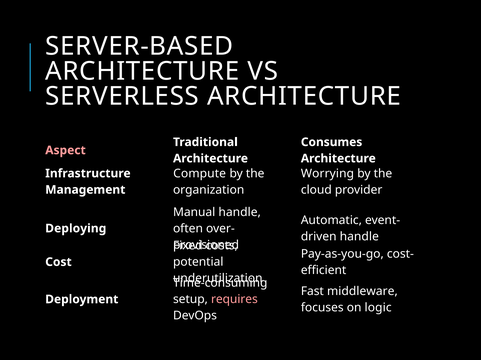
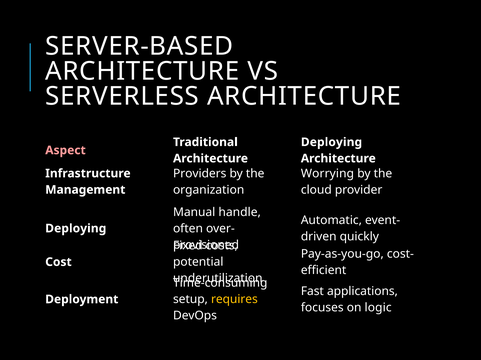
Consumes at (332, 142): Consumes -> Deploying
Compute: Compute -> Providers
handle at (359, 237): handle -> quickly
middleware: middleware -> applications
requires colour: pink -> yellow
